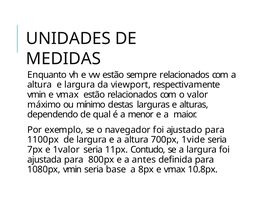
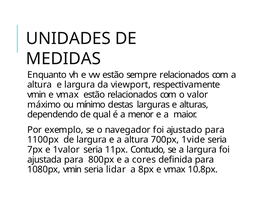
antes: antes -> cores
base: base -> lidar
